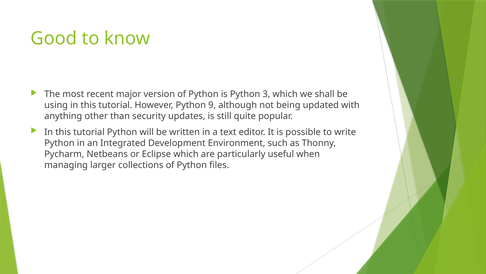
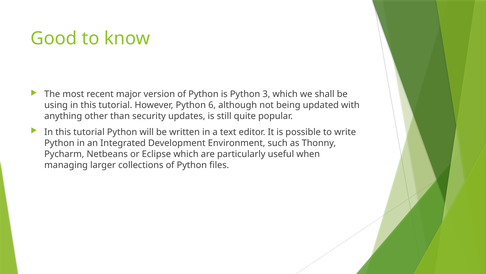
9: 9 -> 6
